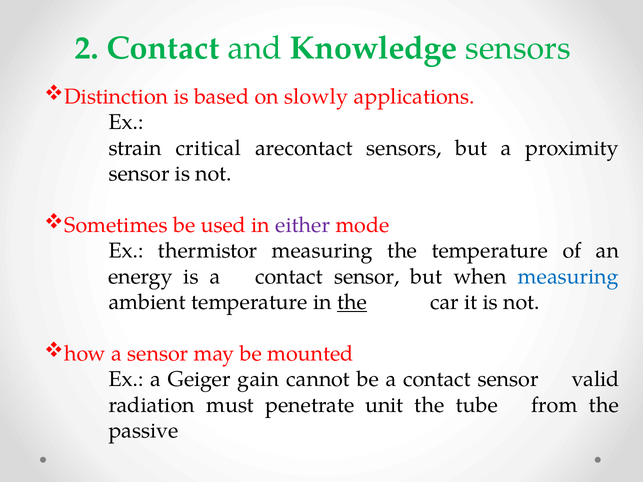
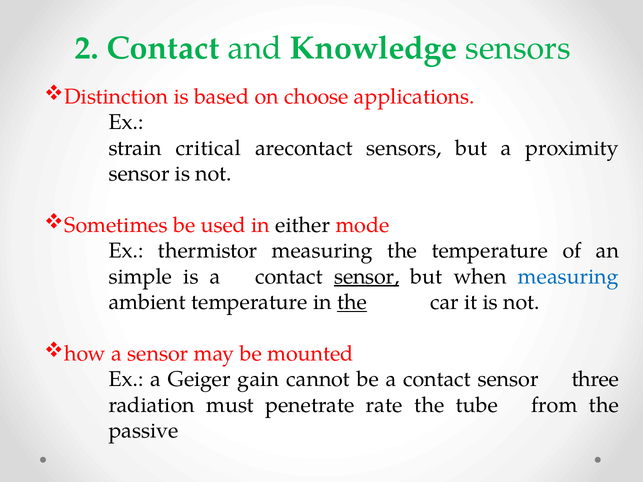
slowly: slowly -> choose
either colour: purple -> black
energy: energy -> simple
sensor at (367, 277) underline: none -> present
valid: valid -> three
unit: unit -> rate
